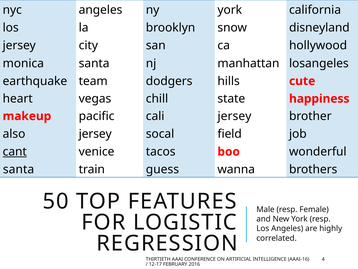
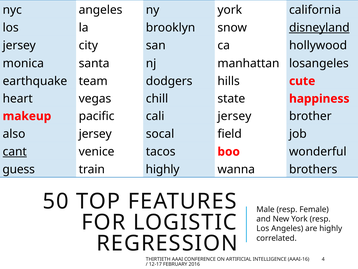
disneyland underline: none -> present
santa at (19, 169): santa -> guess
train guess: guess -> highly
